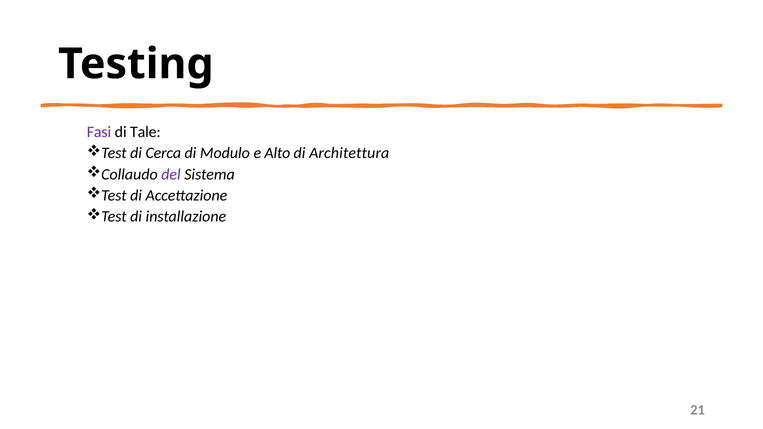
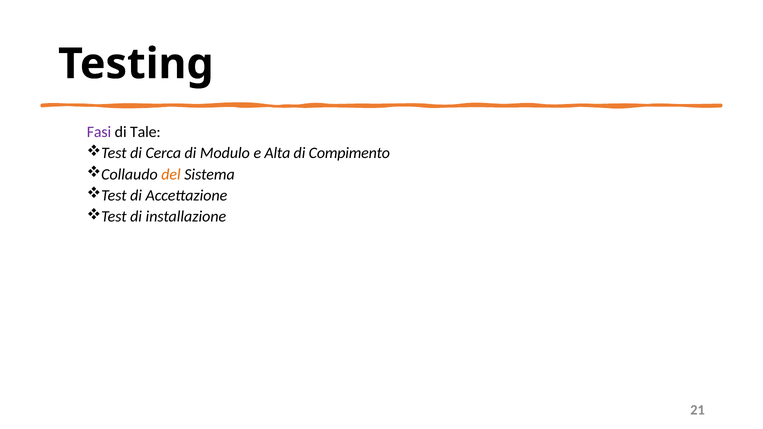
Alto: Alto -> Alta
Architettura: Architettura -> Compimento
del colour: purple -> orange
